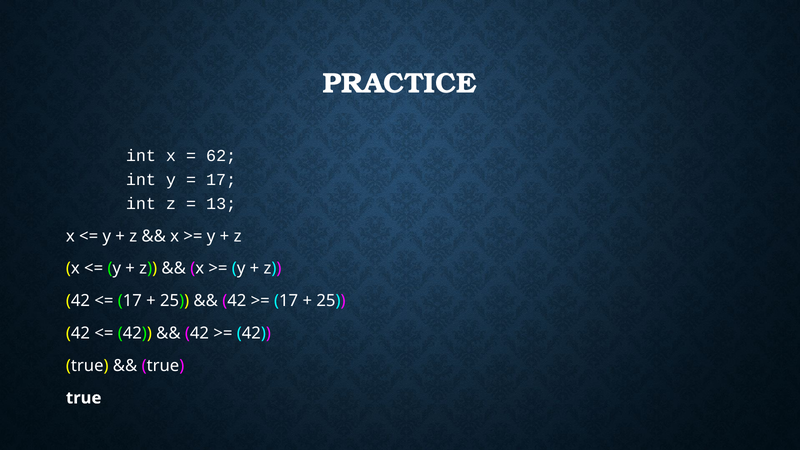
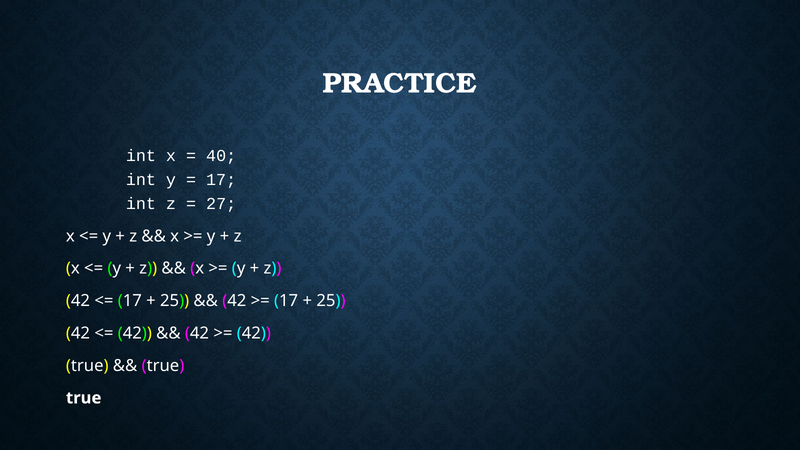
62: 62 -> 40
13: 13 -> 27
